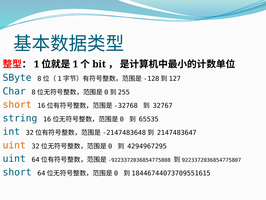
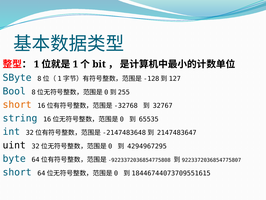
Char: Char -> Bool
uint at (14, 145) colour: orange -> black
uint at (14, 158): uint -> byte
